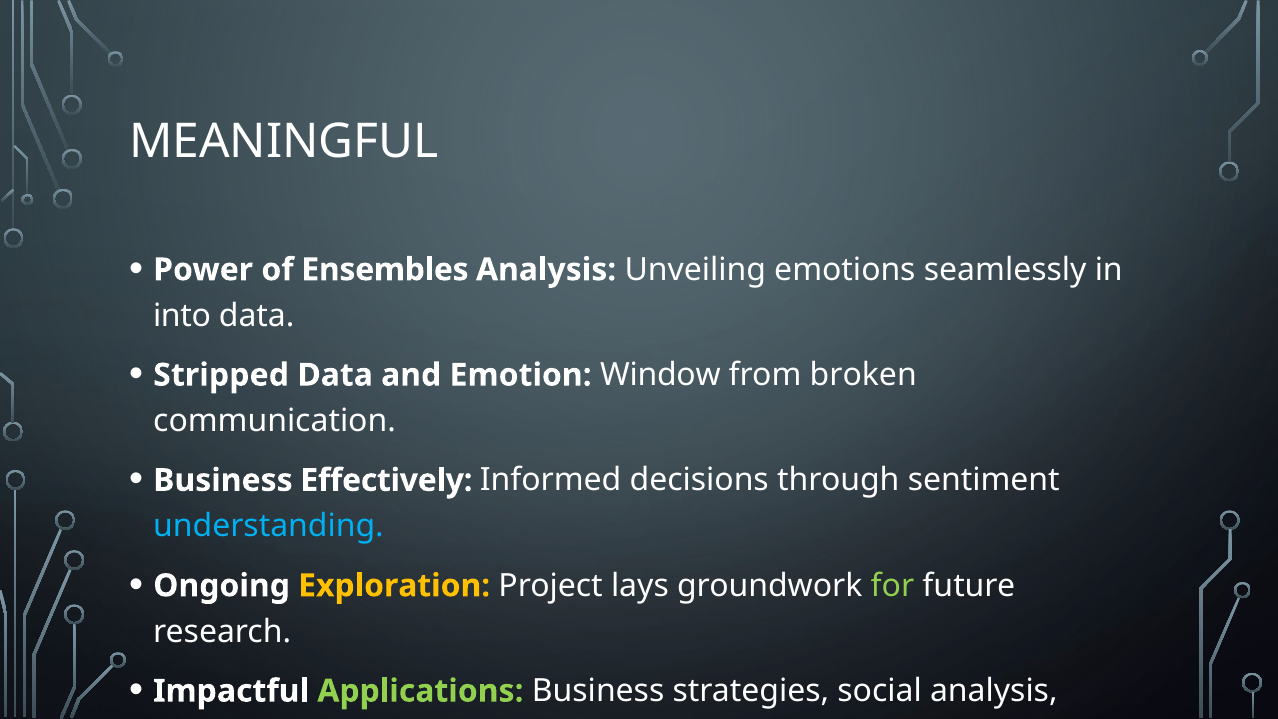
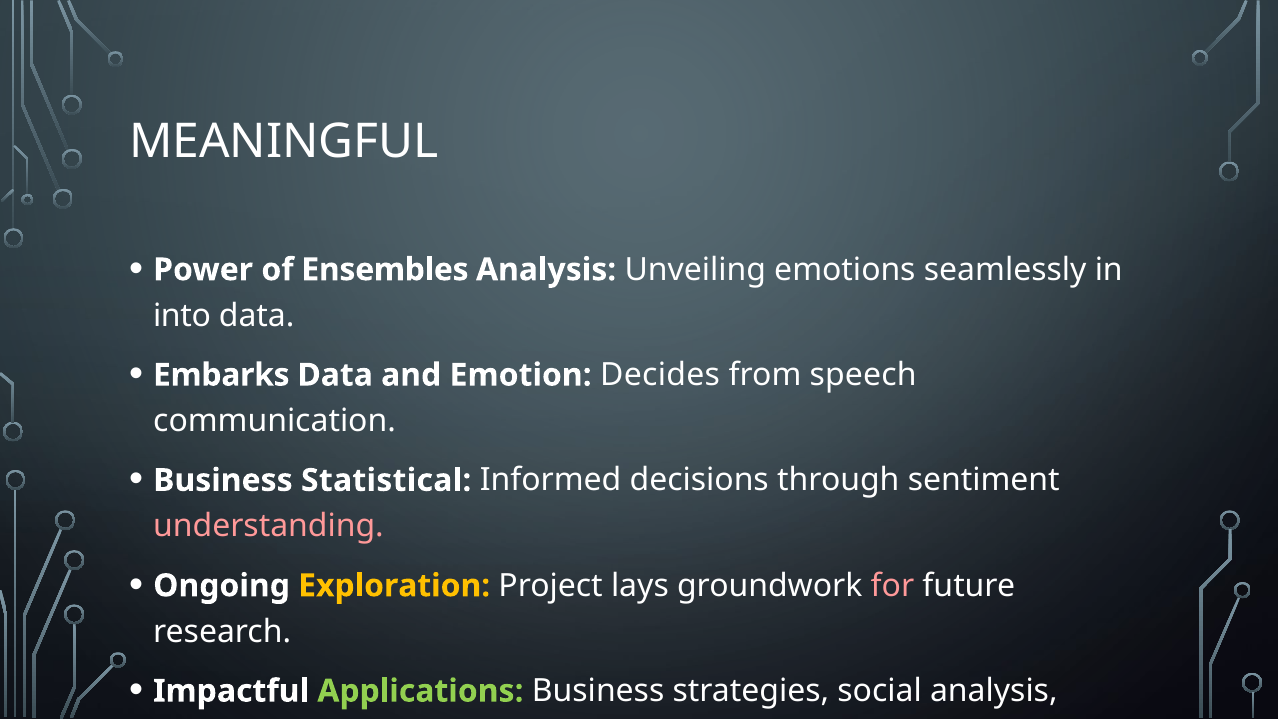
Stripped: Stripped -> Embarks
Window: Window -> Decides
broken: broken -> speech
Effectively: Effectively -> Statistical
understanding colour: light blue -> pink
for colour: light green -> pink
